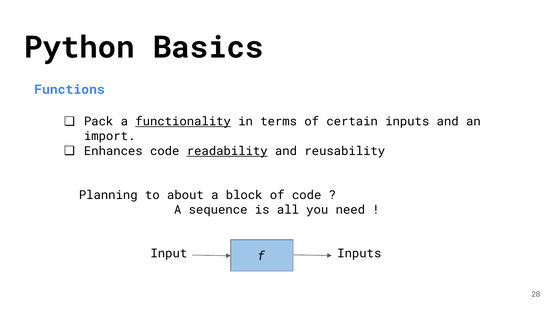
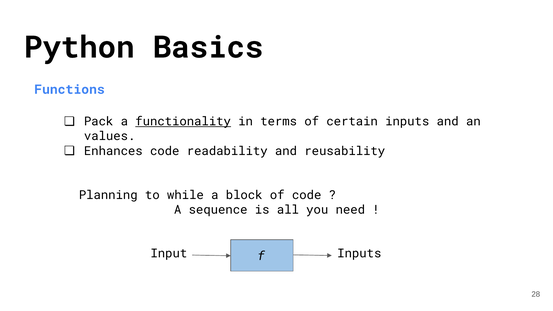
import: import -> values
readability underline: present -> none
about: about -> while
